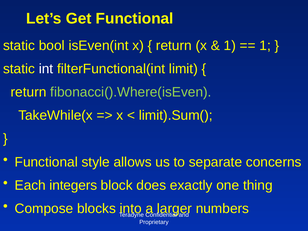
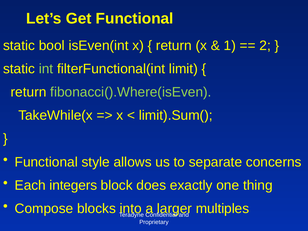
1 at (265, 46): 1 -> 2
int colour: white -> light green
numbers: numbers -> multiples
